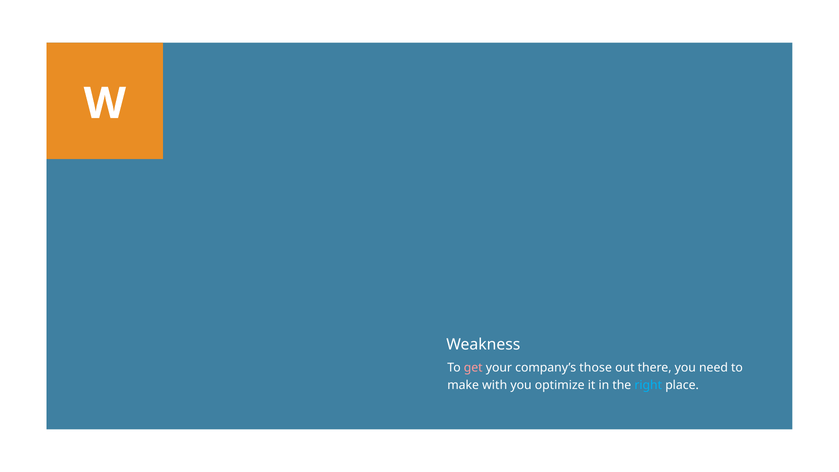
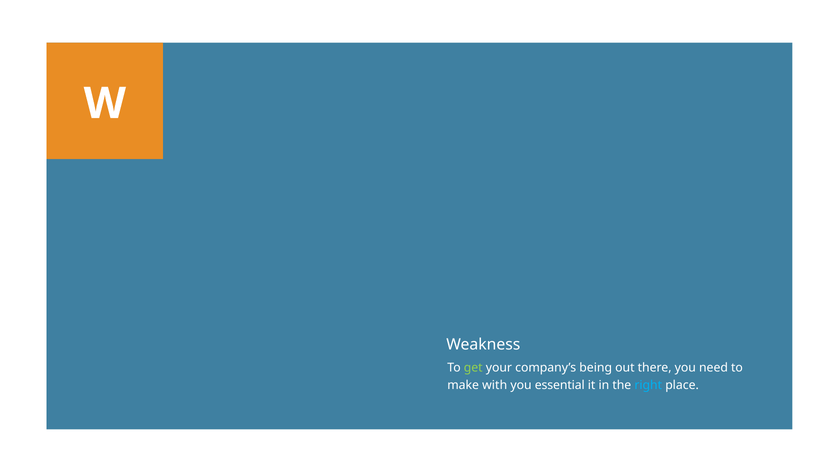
get colour: pink -> light green
those: those -> being
optimize: optimize -> essential
